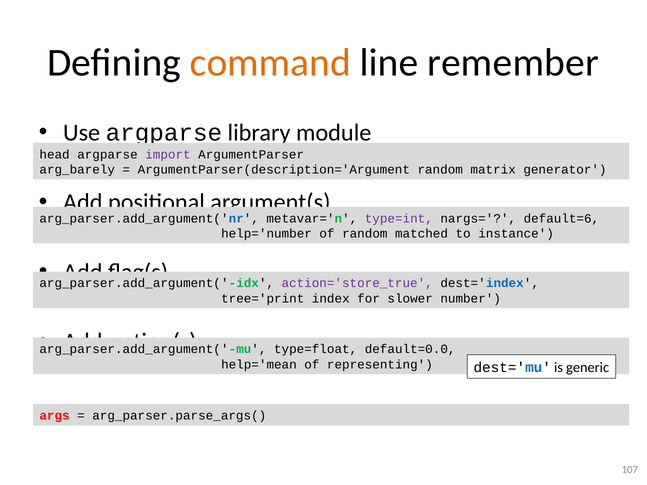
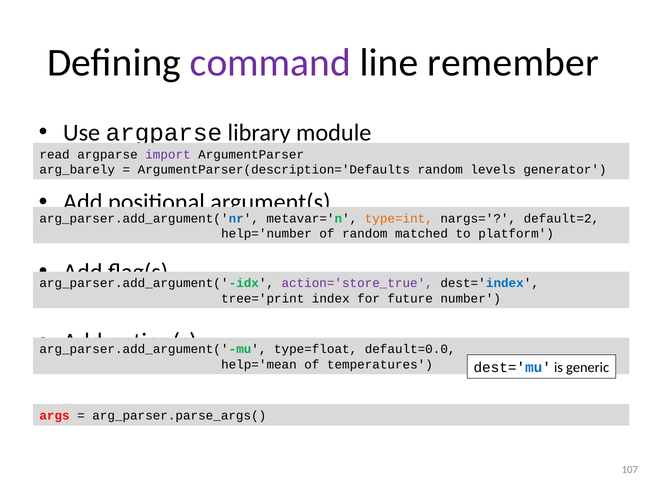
command colour: orange -> purple
head: head -> read
ArgumentParser(description='Argument: ArgumentParser(description='Argument -> ArgumentParser(description='Defaults
matrix: matrix -> levels
type=int colour: purple -> orange
default=6: default=6 -> default=2
instance: instance -> platform
slower: slower -> future
representing: representing -> temperatures
